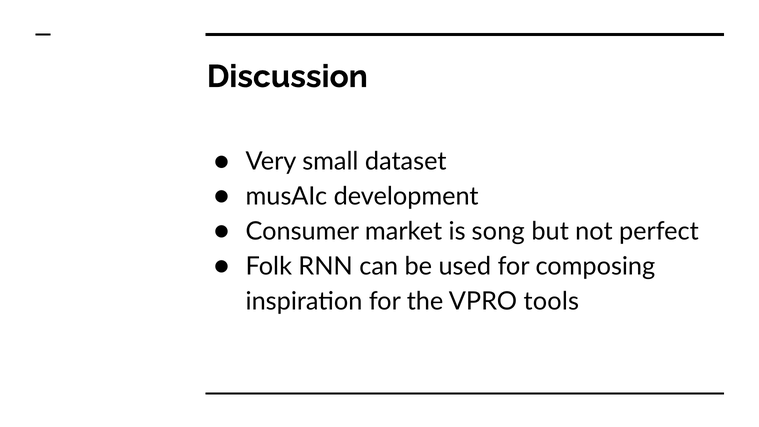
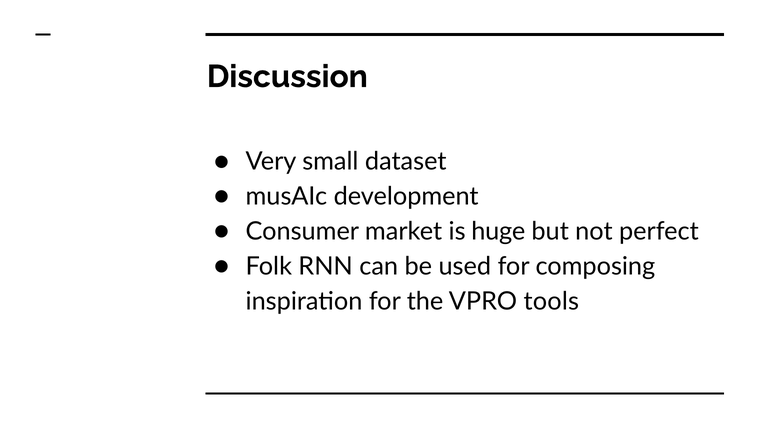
song: song -> huge
